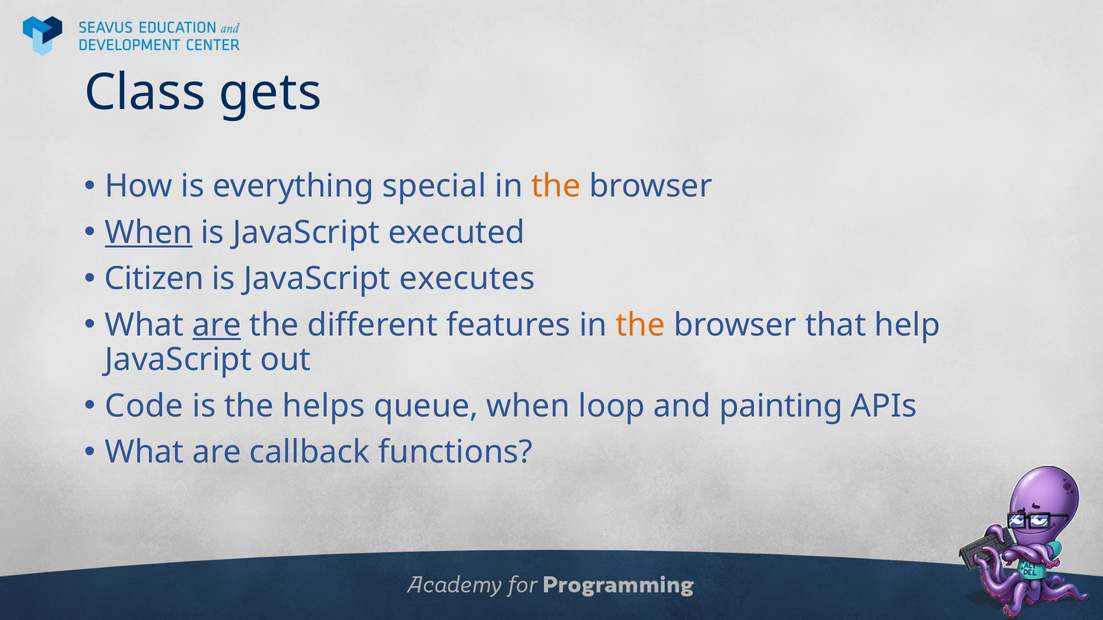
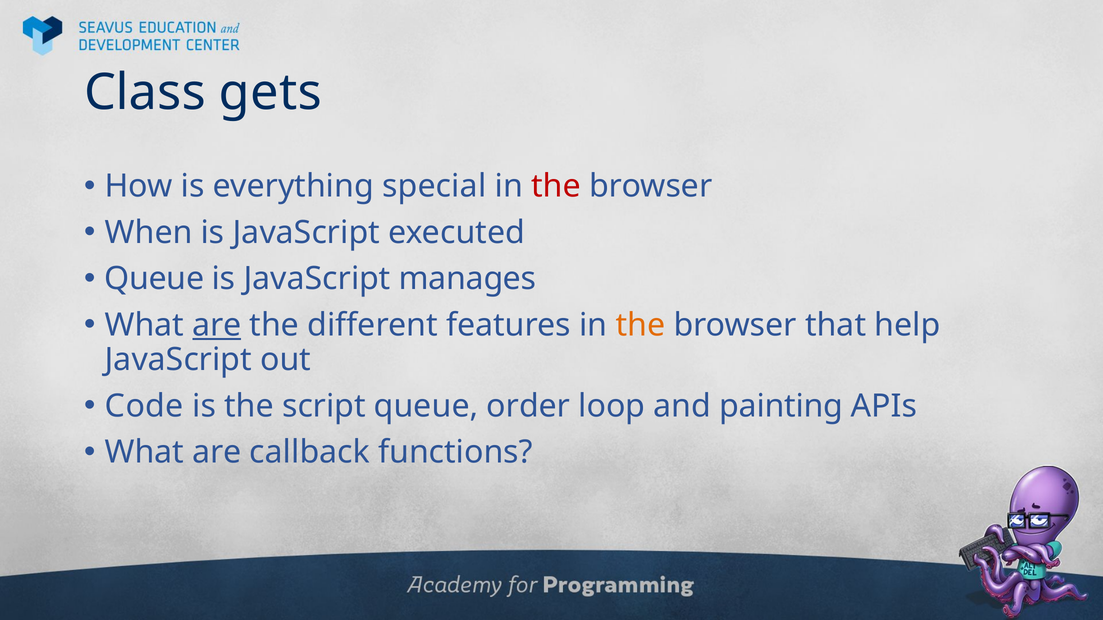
the at (556, 186) colour: orange -> red
When at (149, 233) underline: present -> none
Citizen at (154, 279): Citizen -> Queue
executes: executes -> manages
helps: helps -> script
queue when: when -> order
